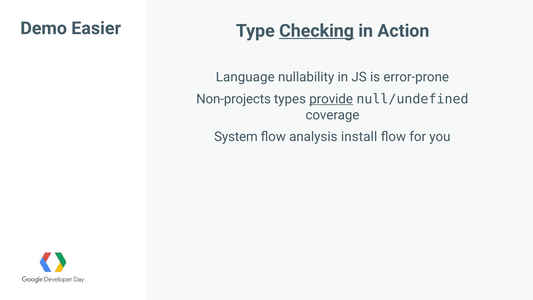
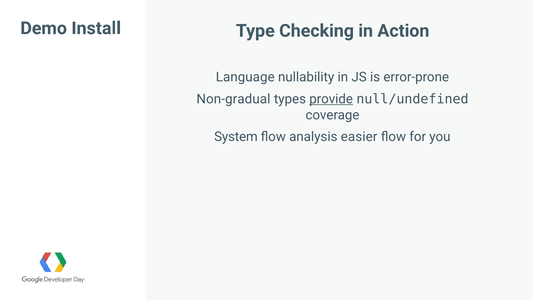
Easier: Easier -> Install
Checking underline: present -> none
Non-projects: Non-projects -> Non-gradual
install: install -> easier
